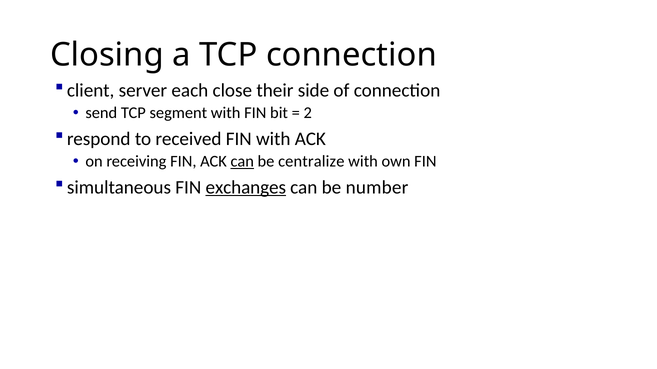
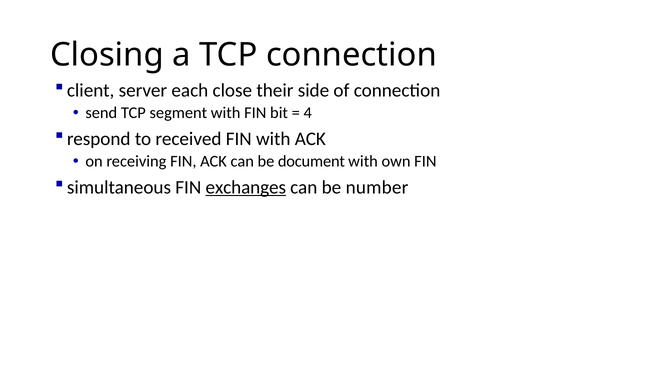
2: 2 -> 4
can at (242, 162) underline: present -> none
centralize: centralize -> document
